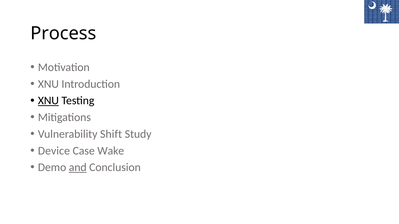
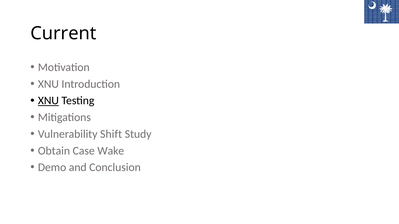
Process: Process -> Current
Device: Device -> Obtain
and underline: present -> none
